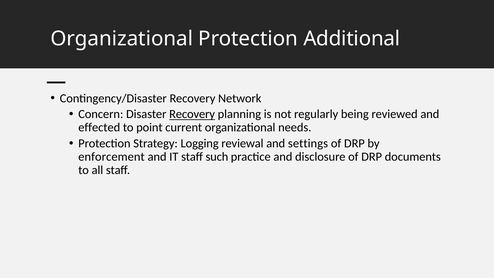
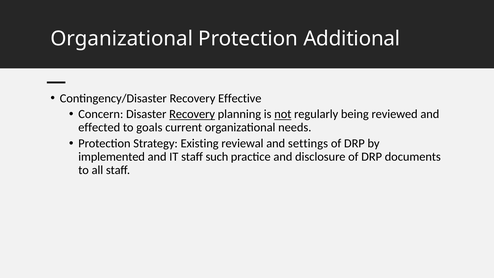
Network: Network -> Effective
not underline: none -> present
point: point -> goals
Logging: Logging -> Existing
enforcement: enforcement -> implemented
